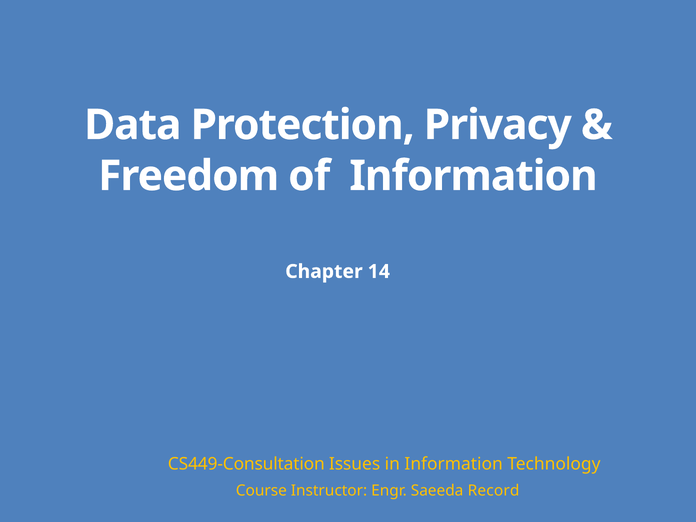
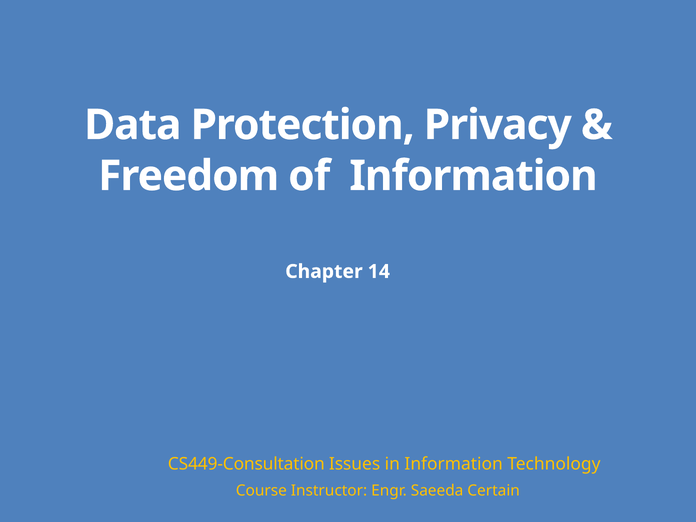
Record: Record -> Certain
